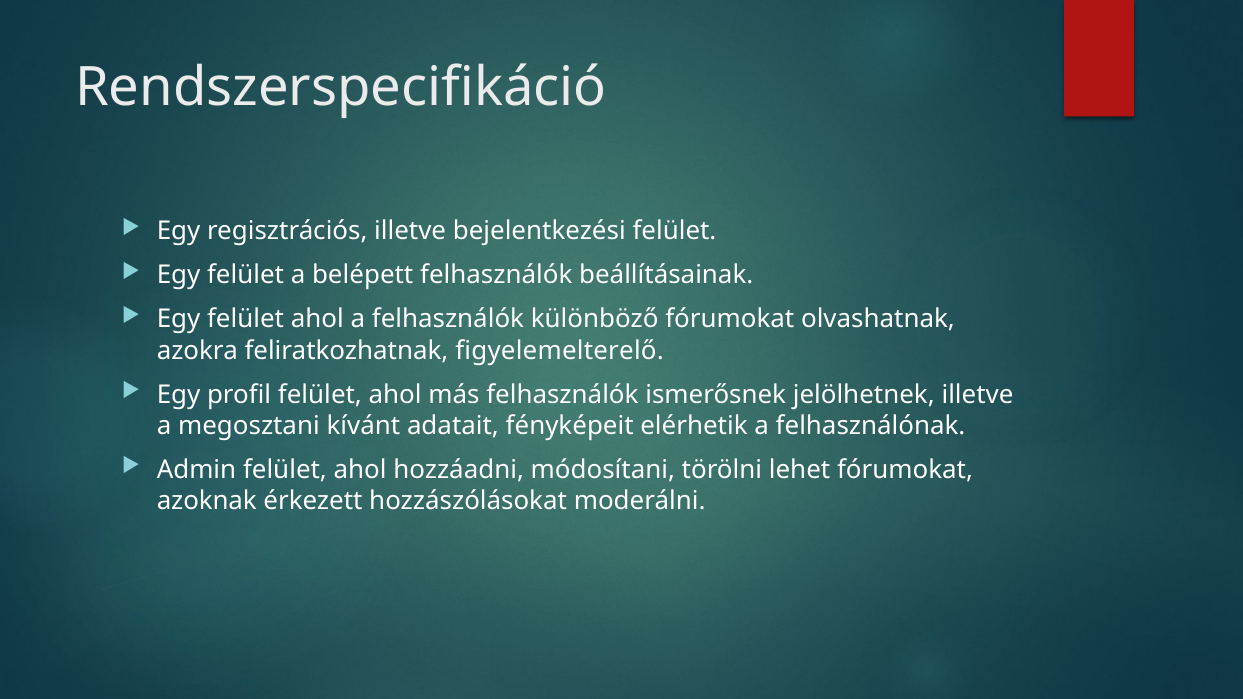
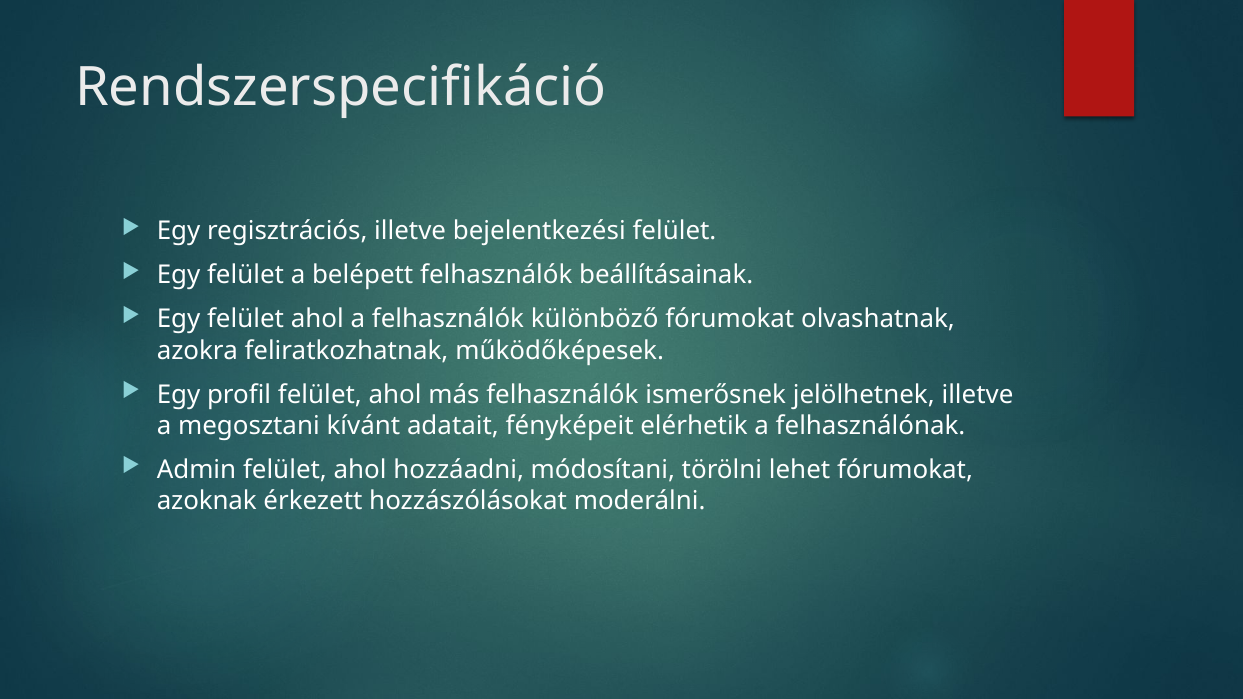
figyelemelterelő: figyelemelterelő -> működőképesek
